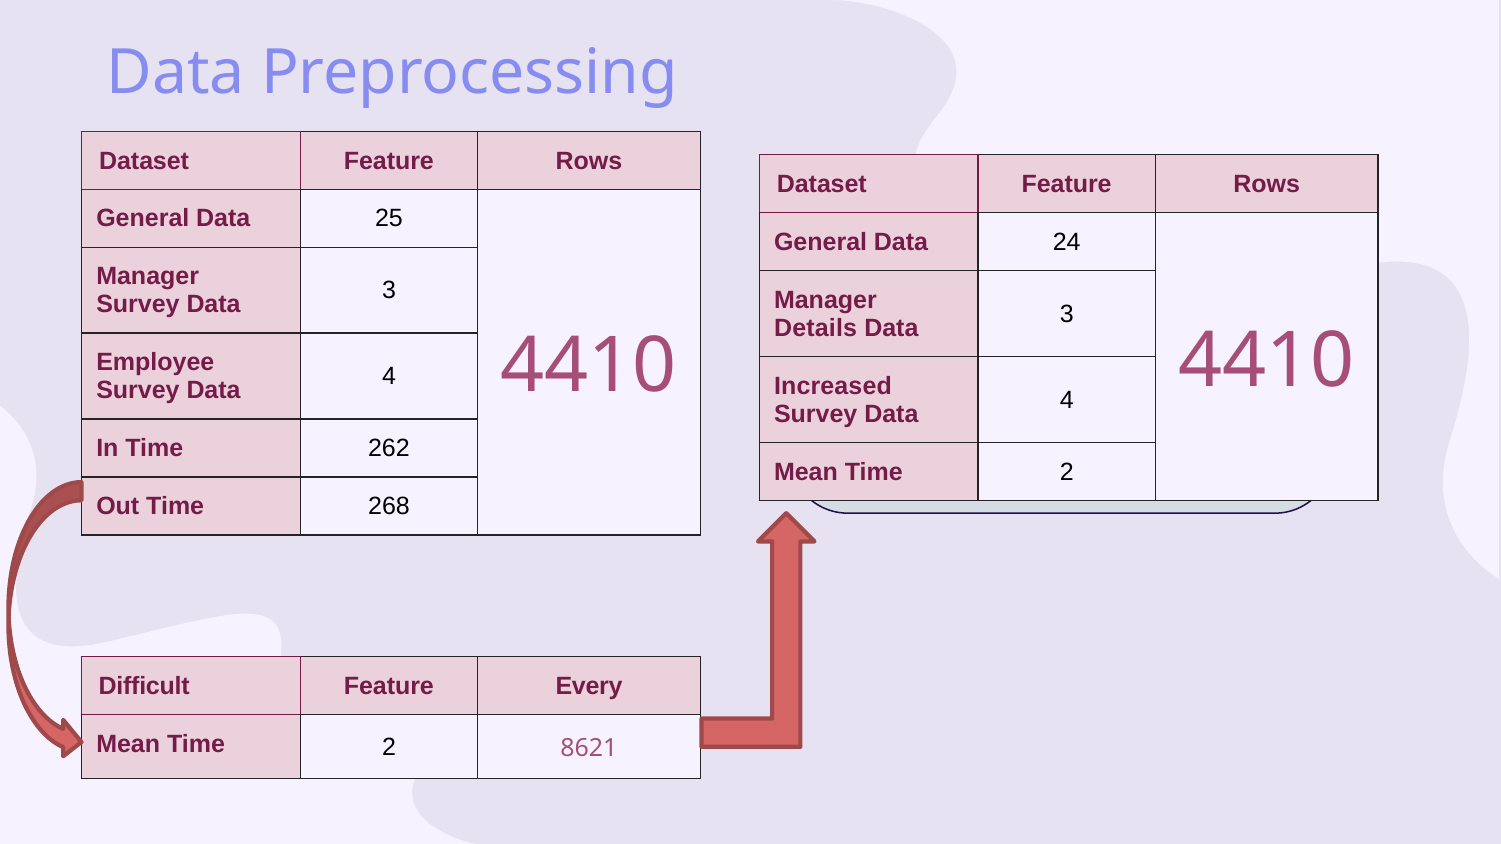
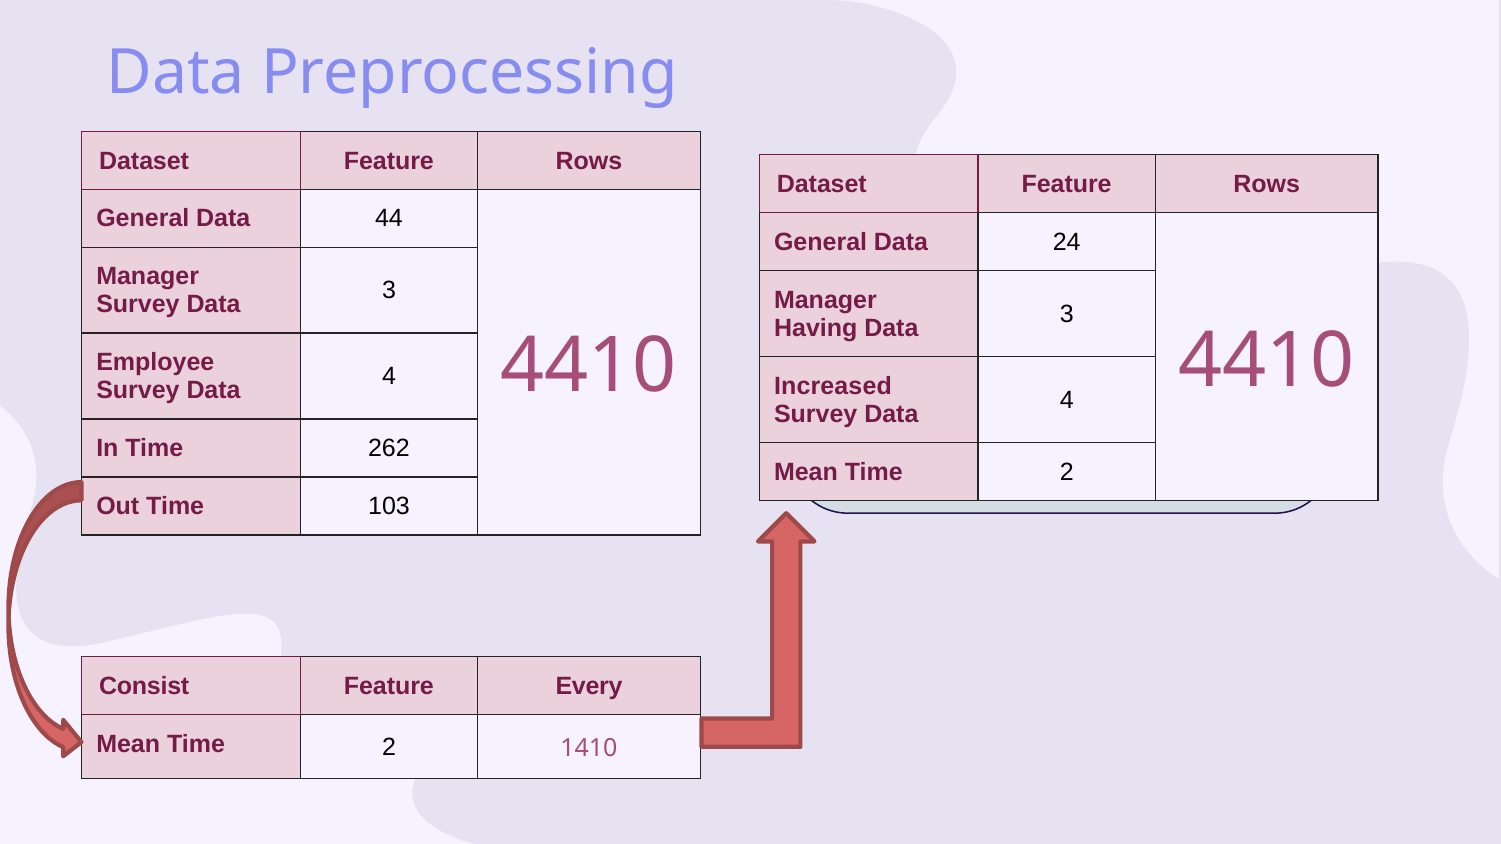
25: 25 -> 44
Details: Details -> Having
268: 268 -> 103
Difficult: Difficult -> Consist
8621: 8621 -> 1410
